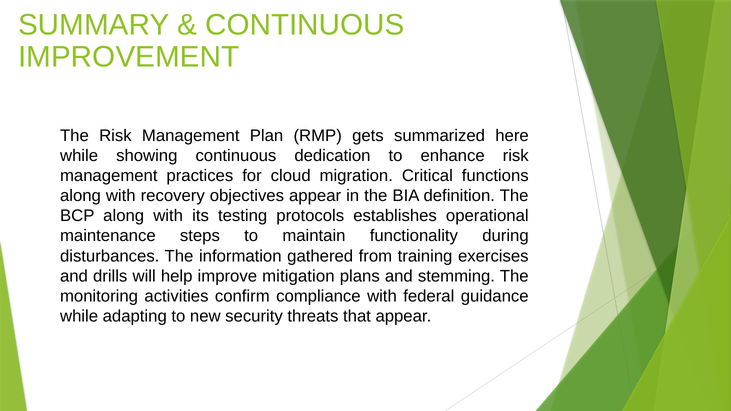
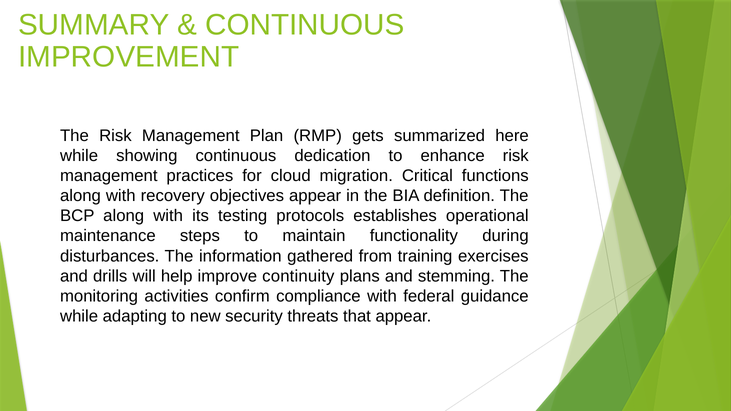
mitigation: mitigation -> continuity
